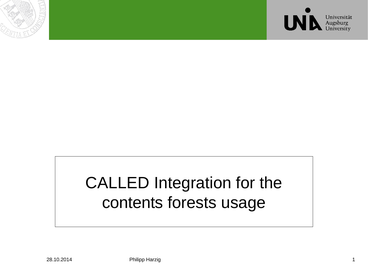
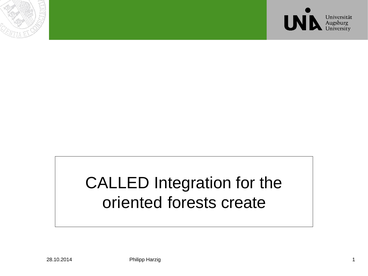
contents: contents -> oriented
usage: usage -> create
